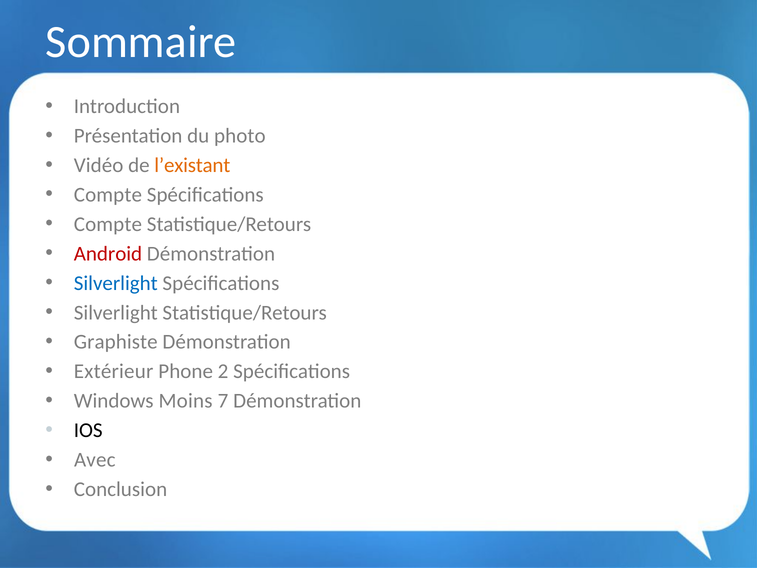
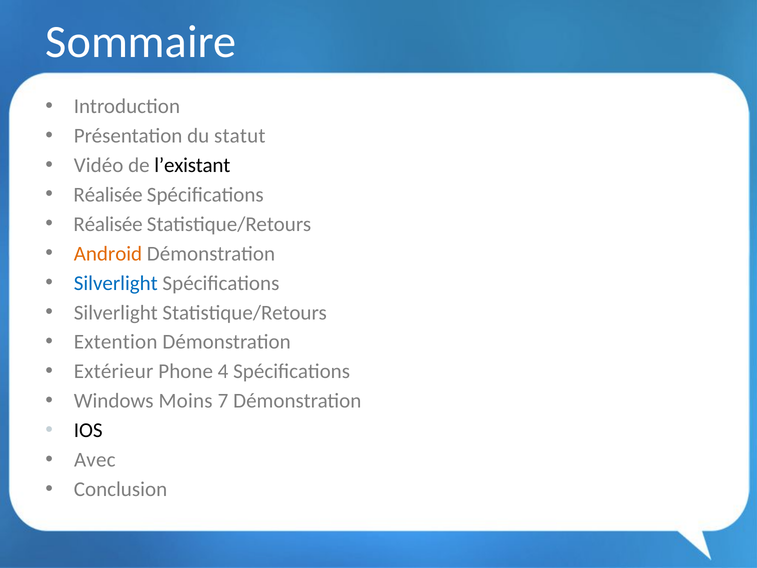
photo: photo -> statut
l’existant colour: orange -> black
Compte at (108, 195): Compte -> Réalisée
Compte at (108, 224): Compte -> Réalisée
Android colour: red -> orange
Graphiste: Graphiste -> Extention
2: 2 -> 4
